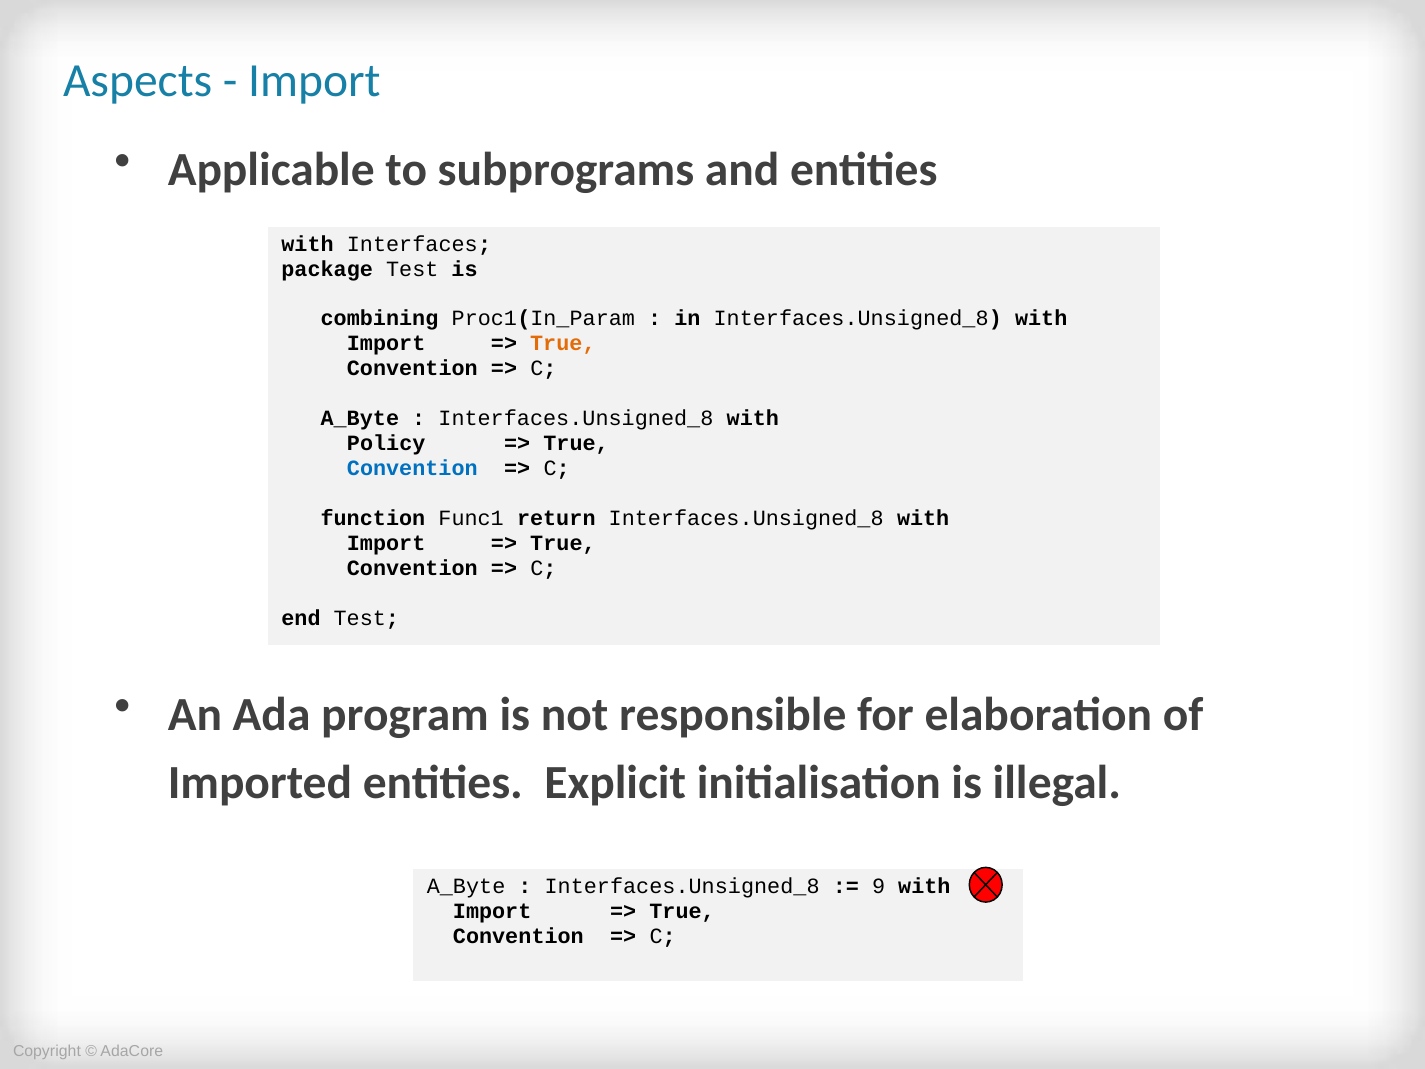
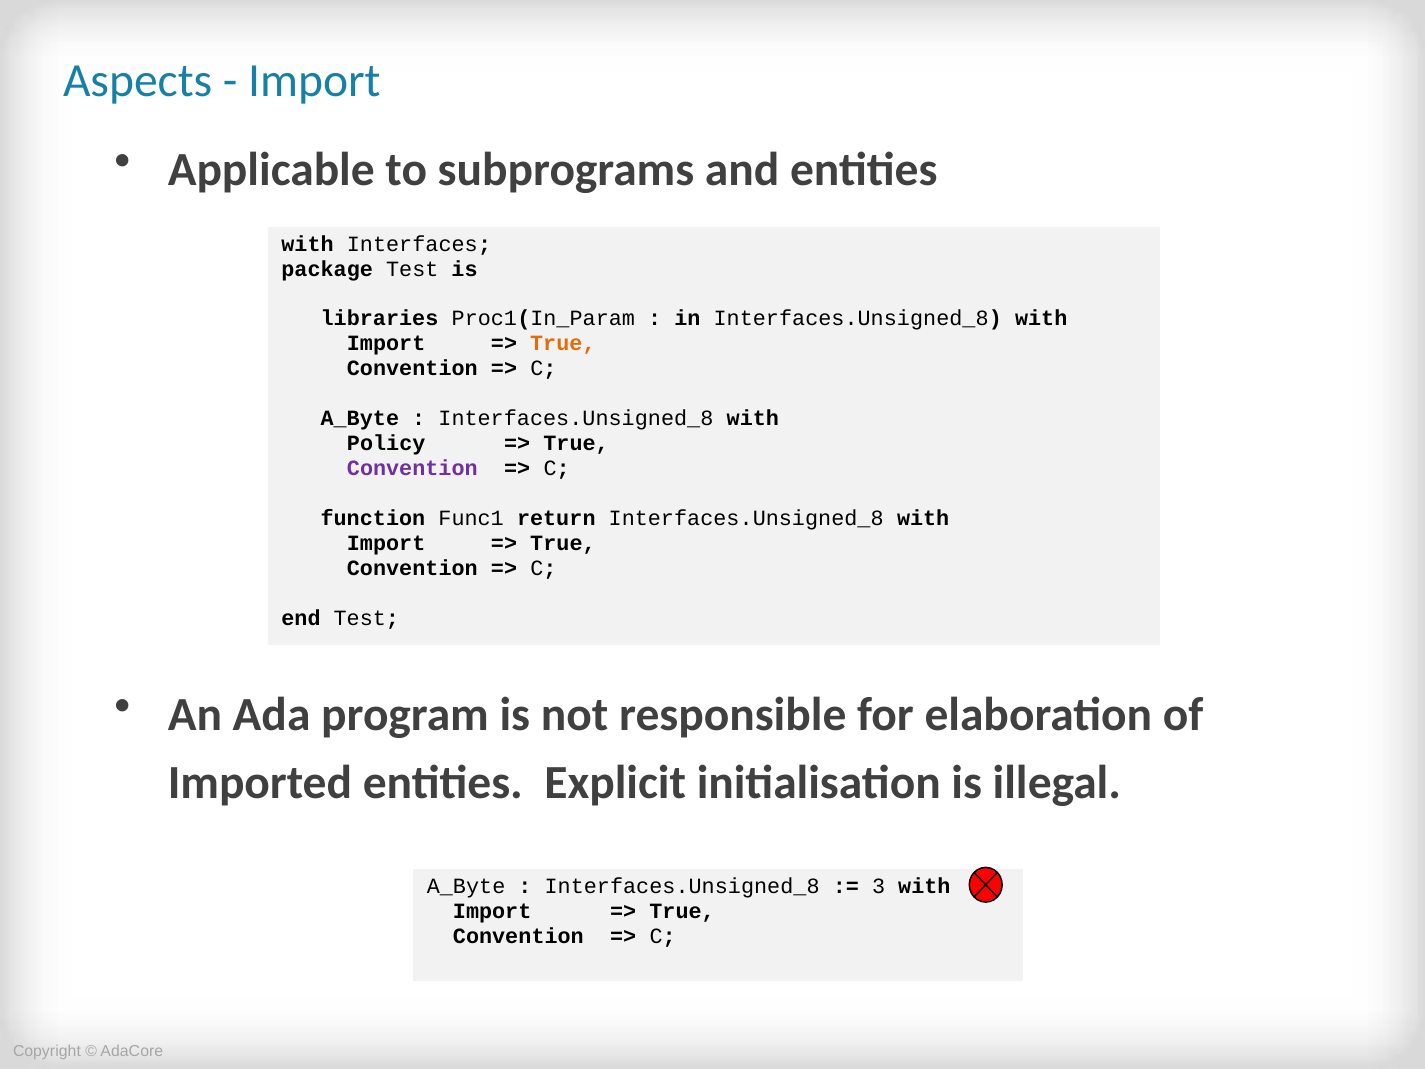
combining: combining -> libraries
Convention at (412, 469) colour: blue -> purple
9: 9 -> 3
